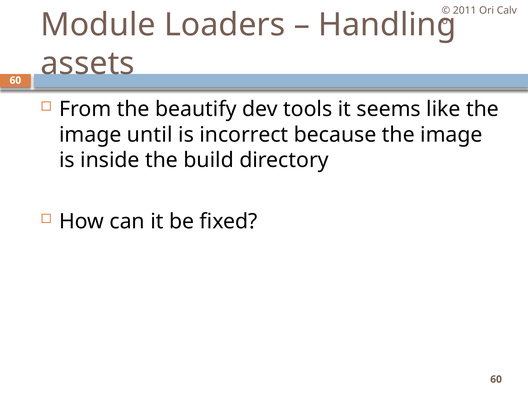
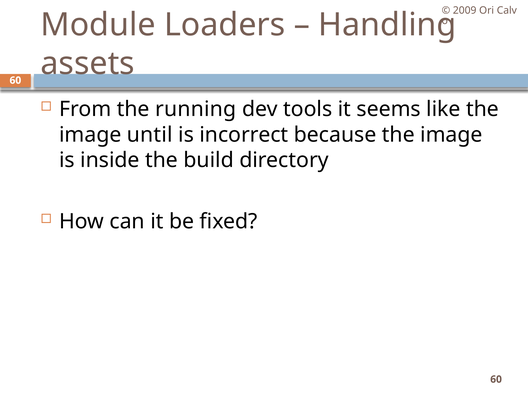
2011: 2011 -> 2009
beautify: beautify -> running
